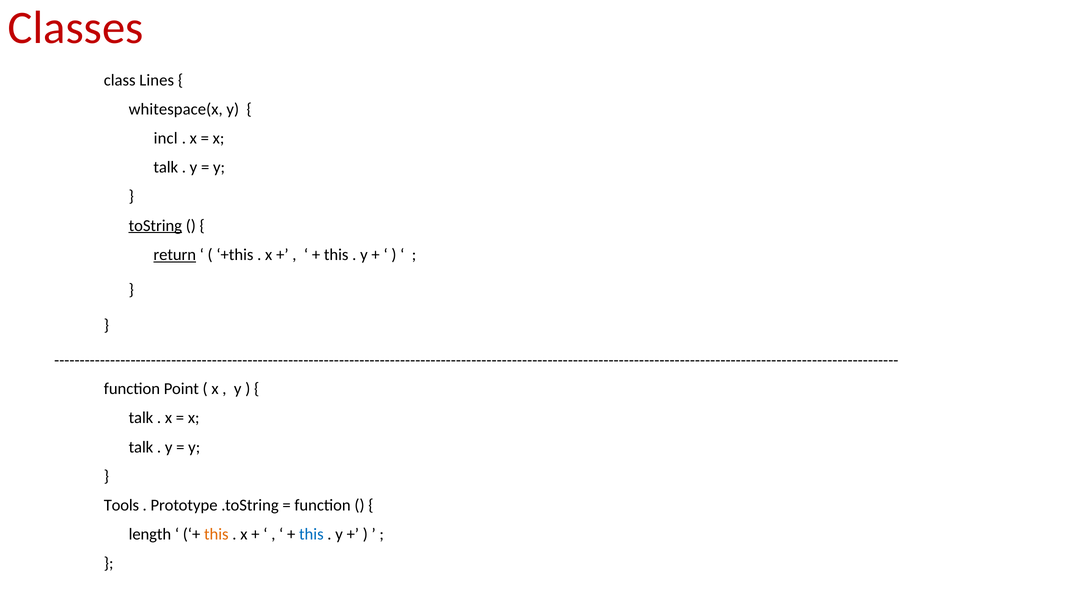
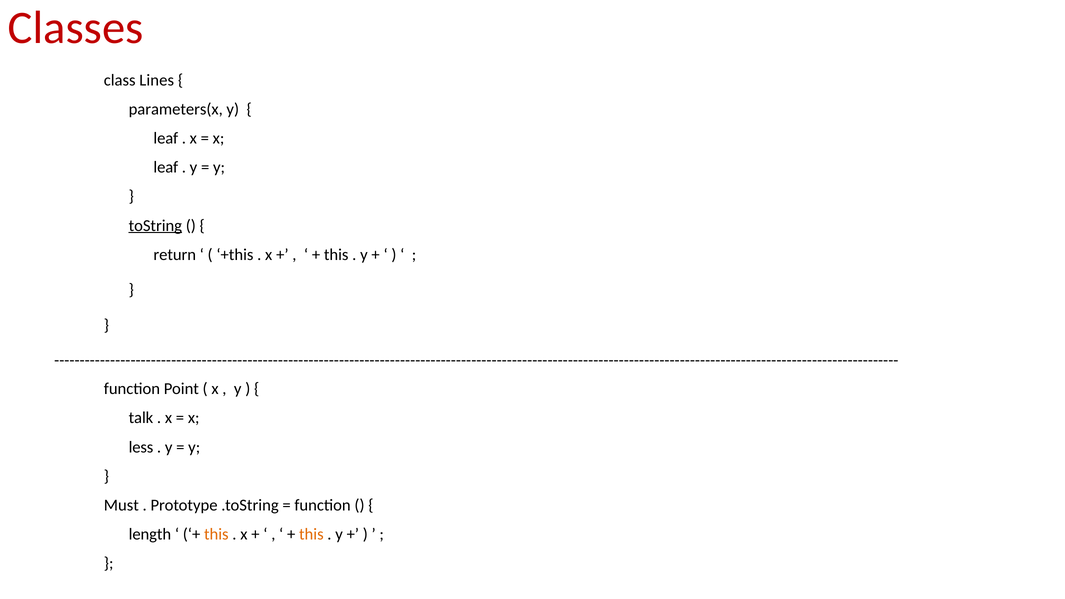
whitespace(x: whitespace(x -> parameters(x
incl at (166, 138): incl -> leaf
talk at (166, 167): talk -> leaf
return underline: present -> none
talk at (141, 447): talk -> less
Tools: Tools -> Must
this at (311, 534) colour: blue -> orange
